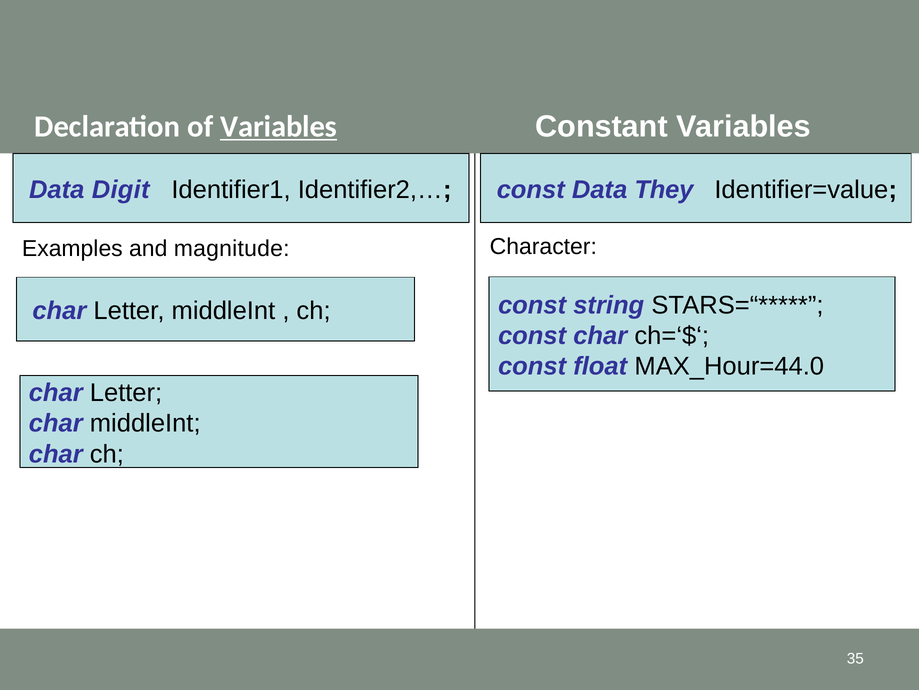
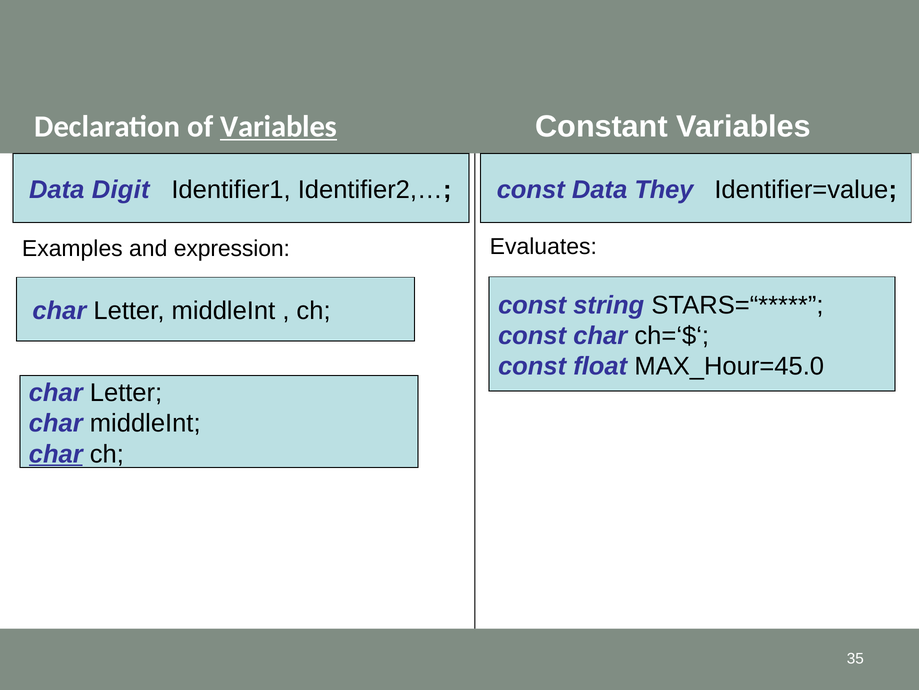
Character: Character -> Evaluates
magnitude: magnitude -> expression
MAX_Hour=44.0: MAX_Hour=44.0 -> MAX_Hour=45.0
char at (56, 454) underline: none -> present
